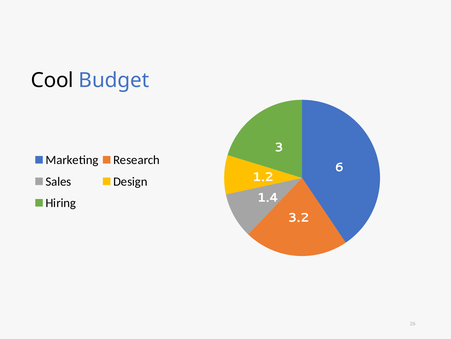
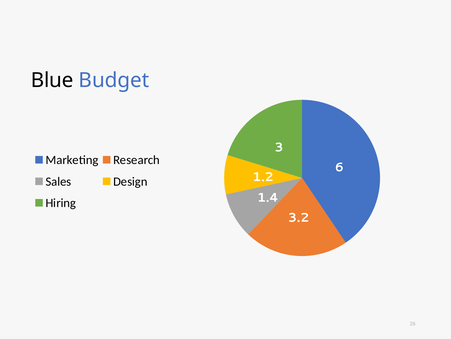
Cool: Cool -> Blue
